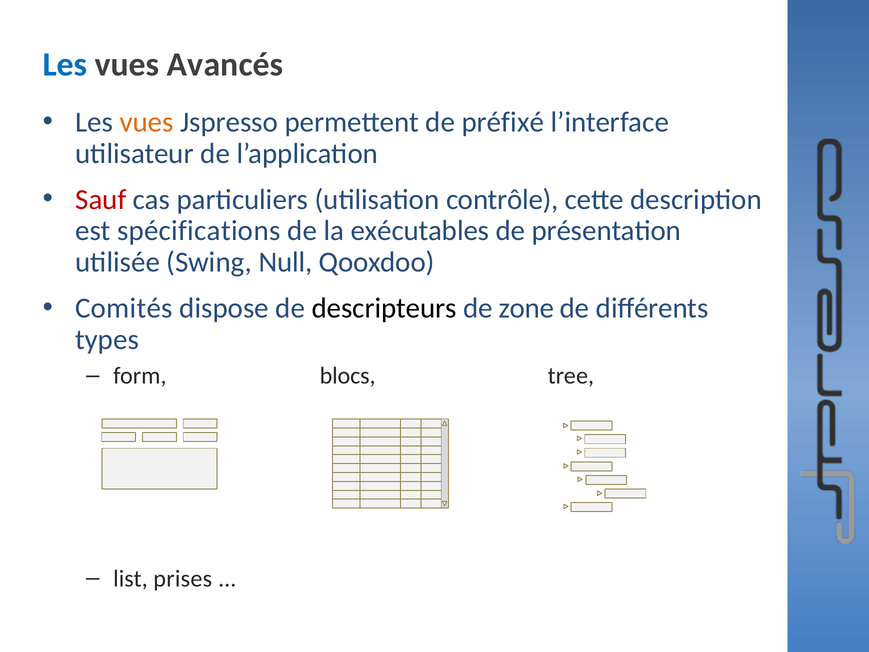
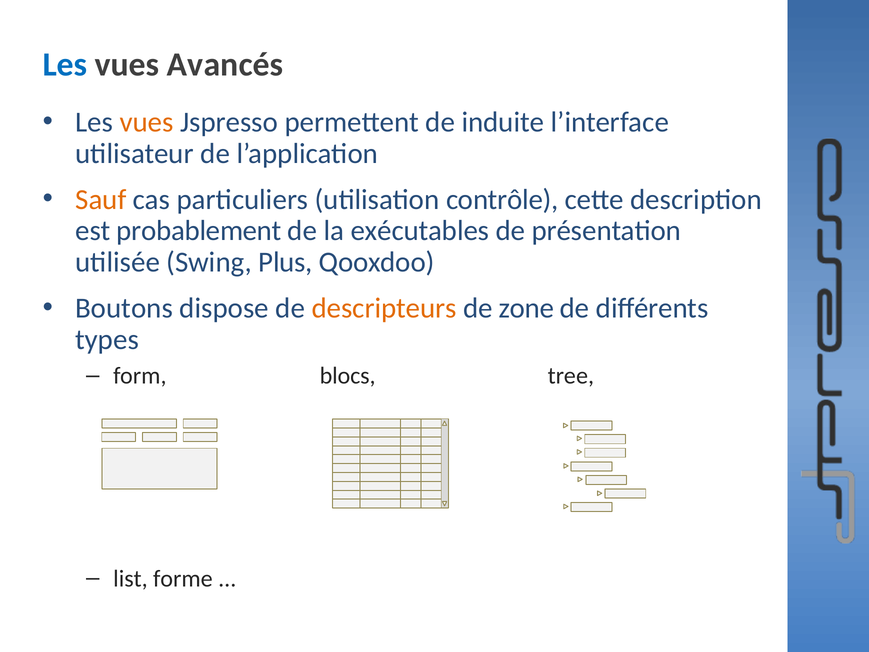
préfixé: préfixé -> induite
Sauf colour: red -> orange
spécifications: spécifications -> probablement
Null: Null -> Plus
Comités: Comités -> Boutons
descripteurs colour: black -> orange
prises: prises -> forme
